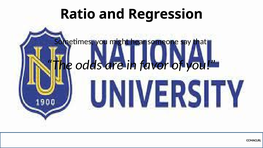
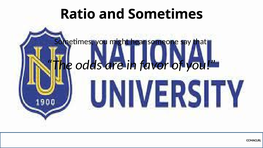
and Regression: Regression -> Sometimes
